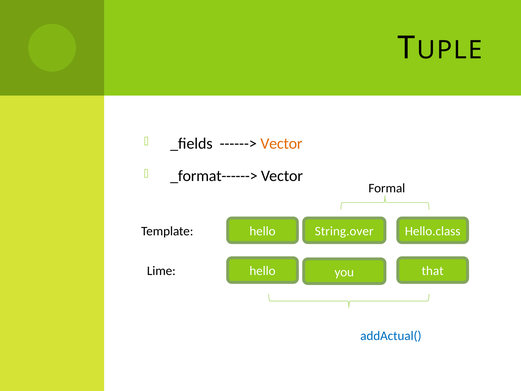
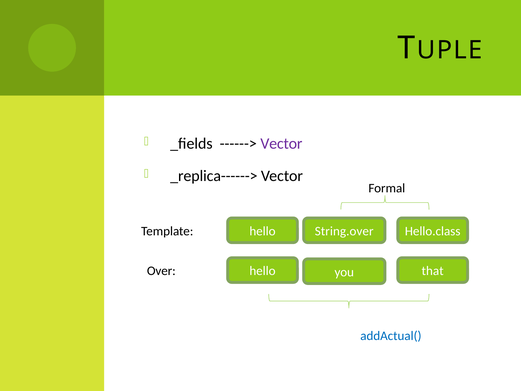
Vector at (281, 144) colour: orange -> purple
_format------>: _format------> -> _replica------>
Lime: Lime -> Over
